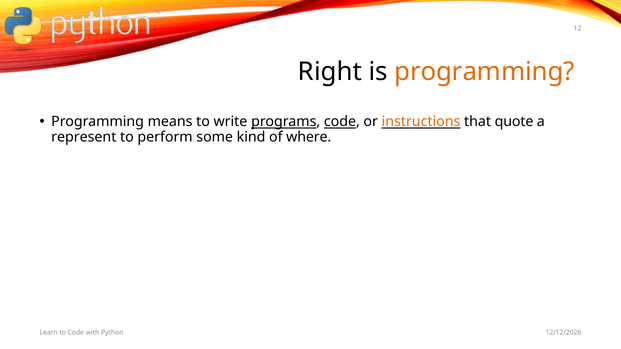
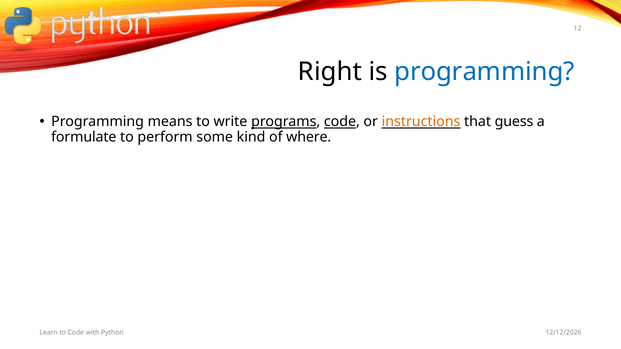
programming at (484, 72) colour: orange -> blue
quote: quote -> guess
represent: represent -> formulate
